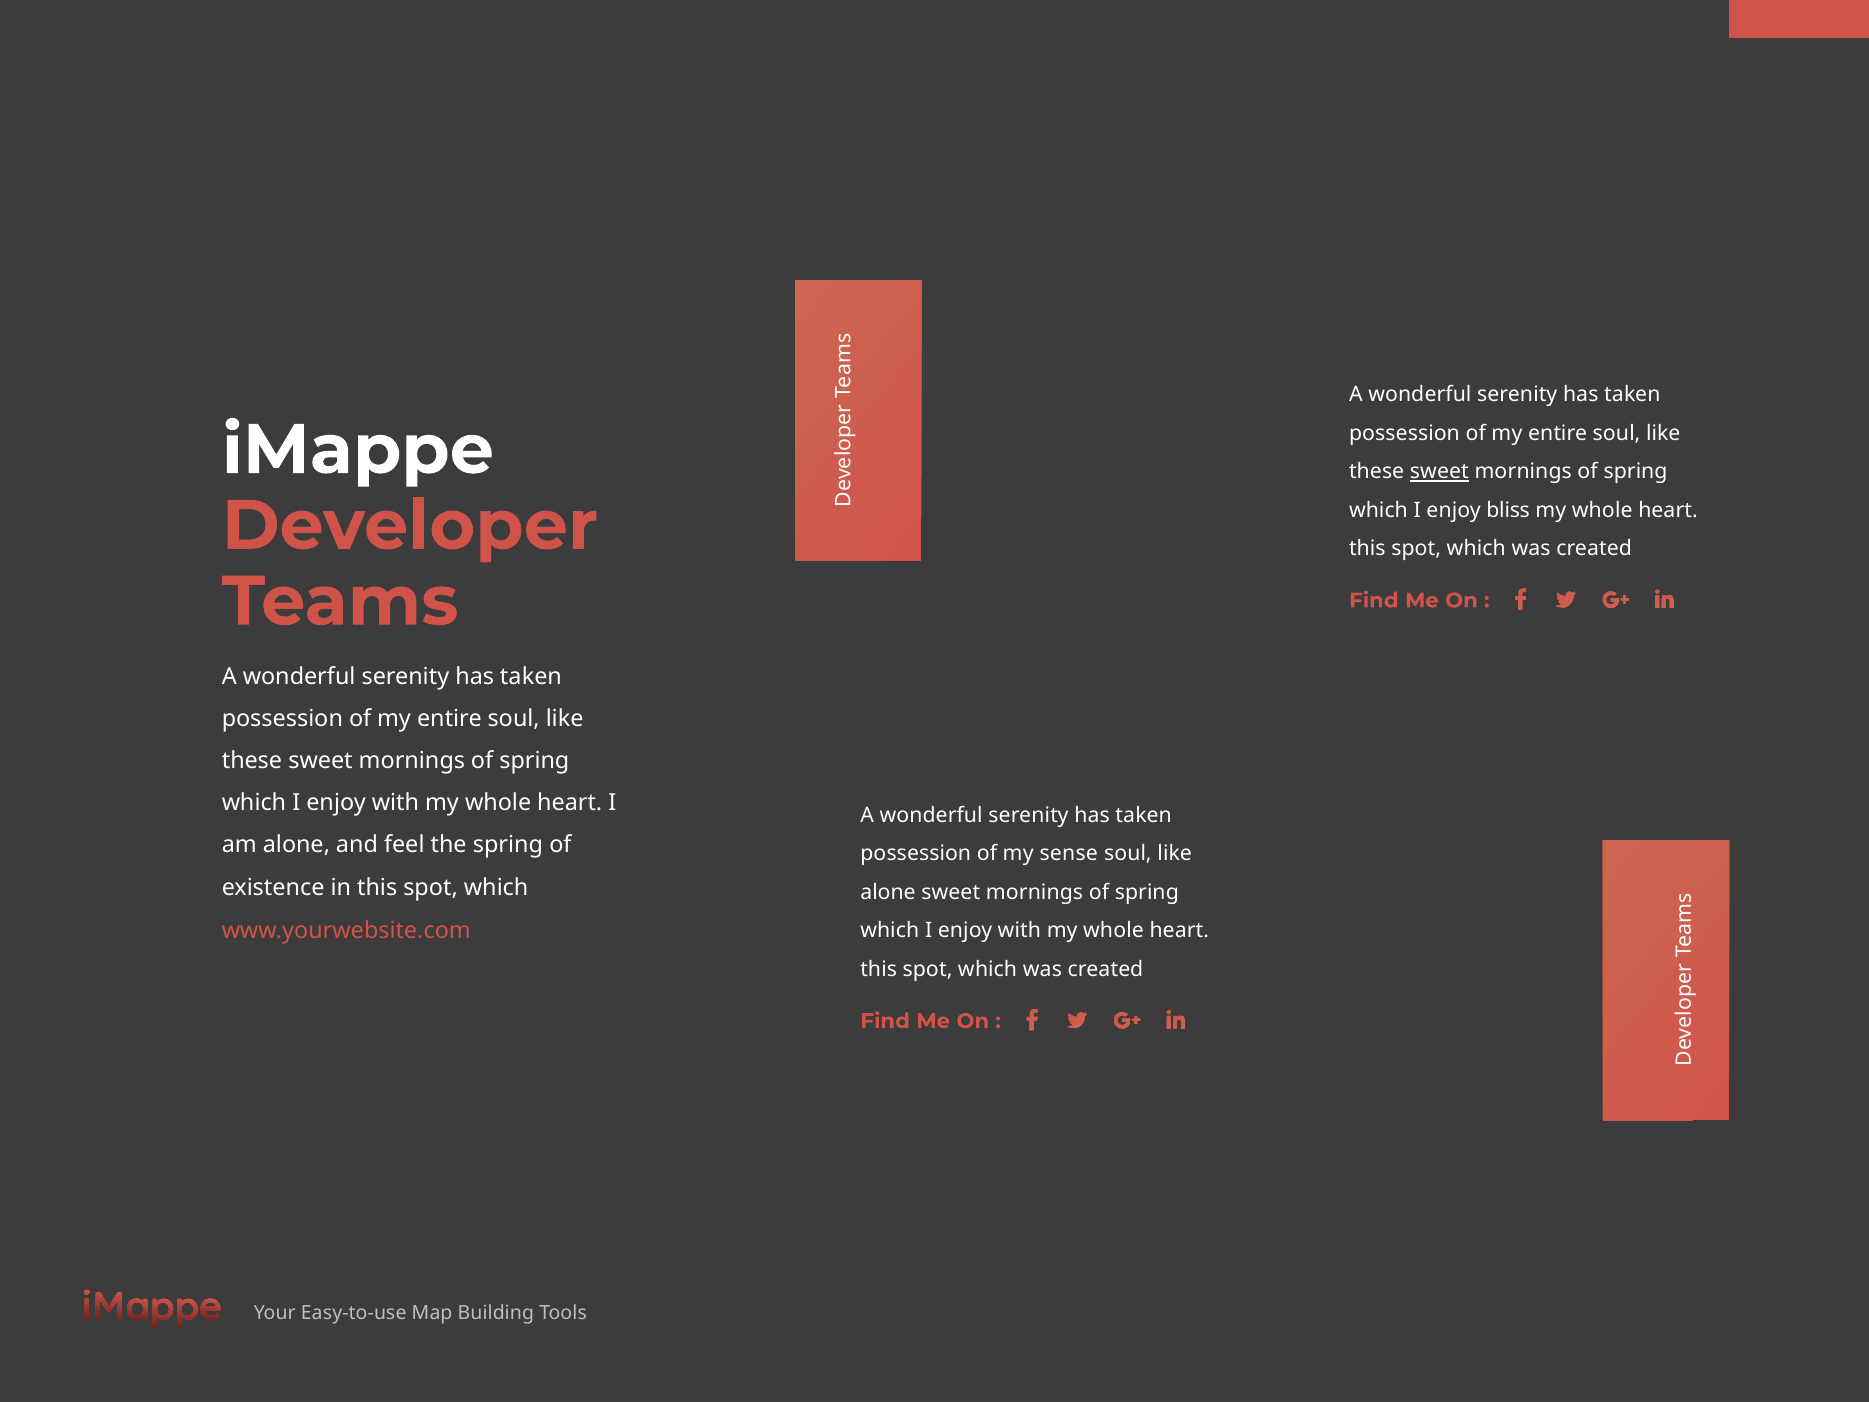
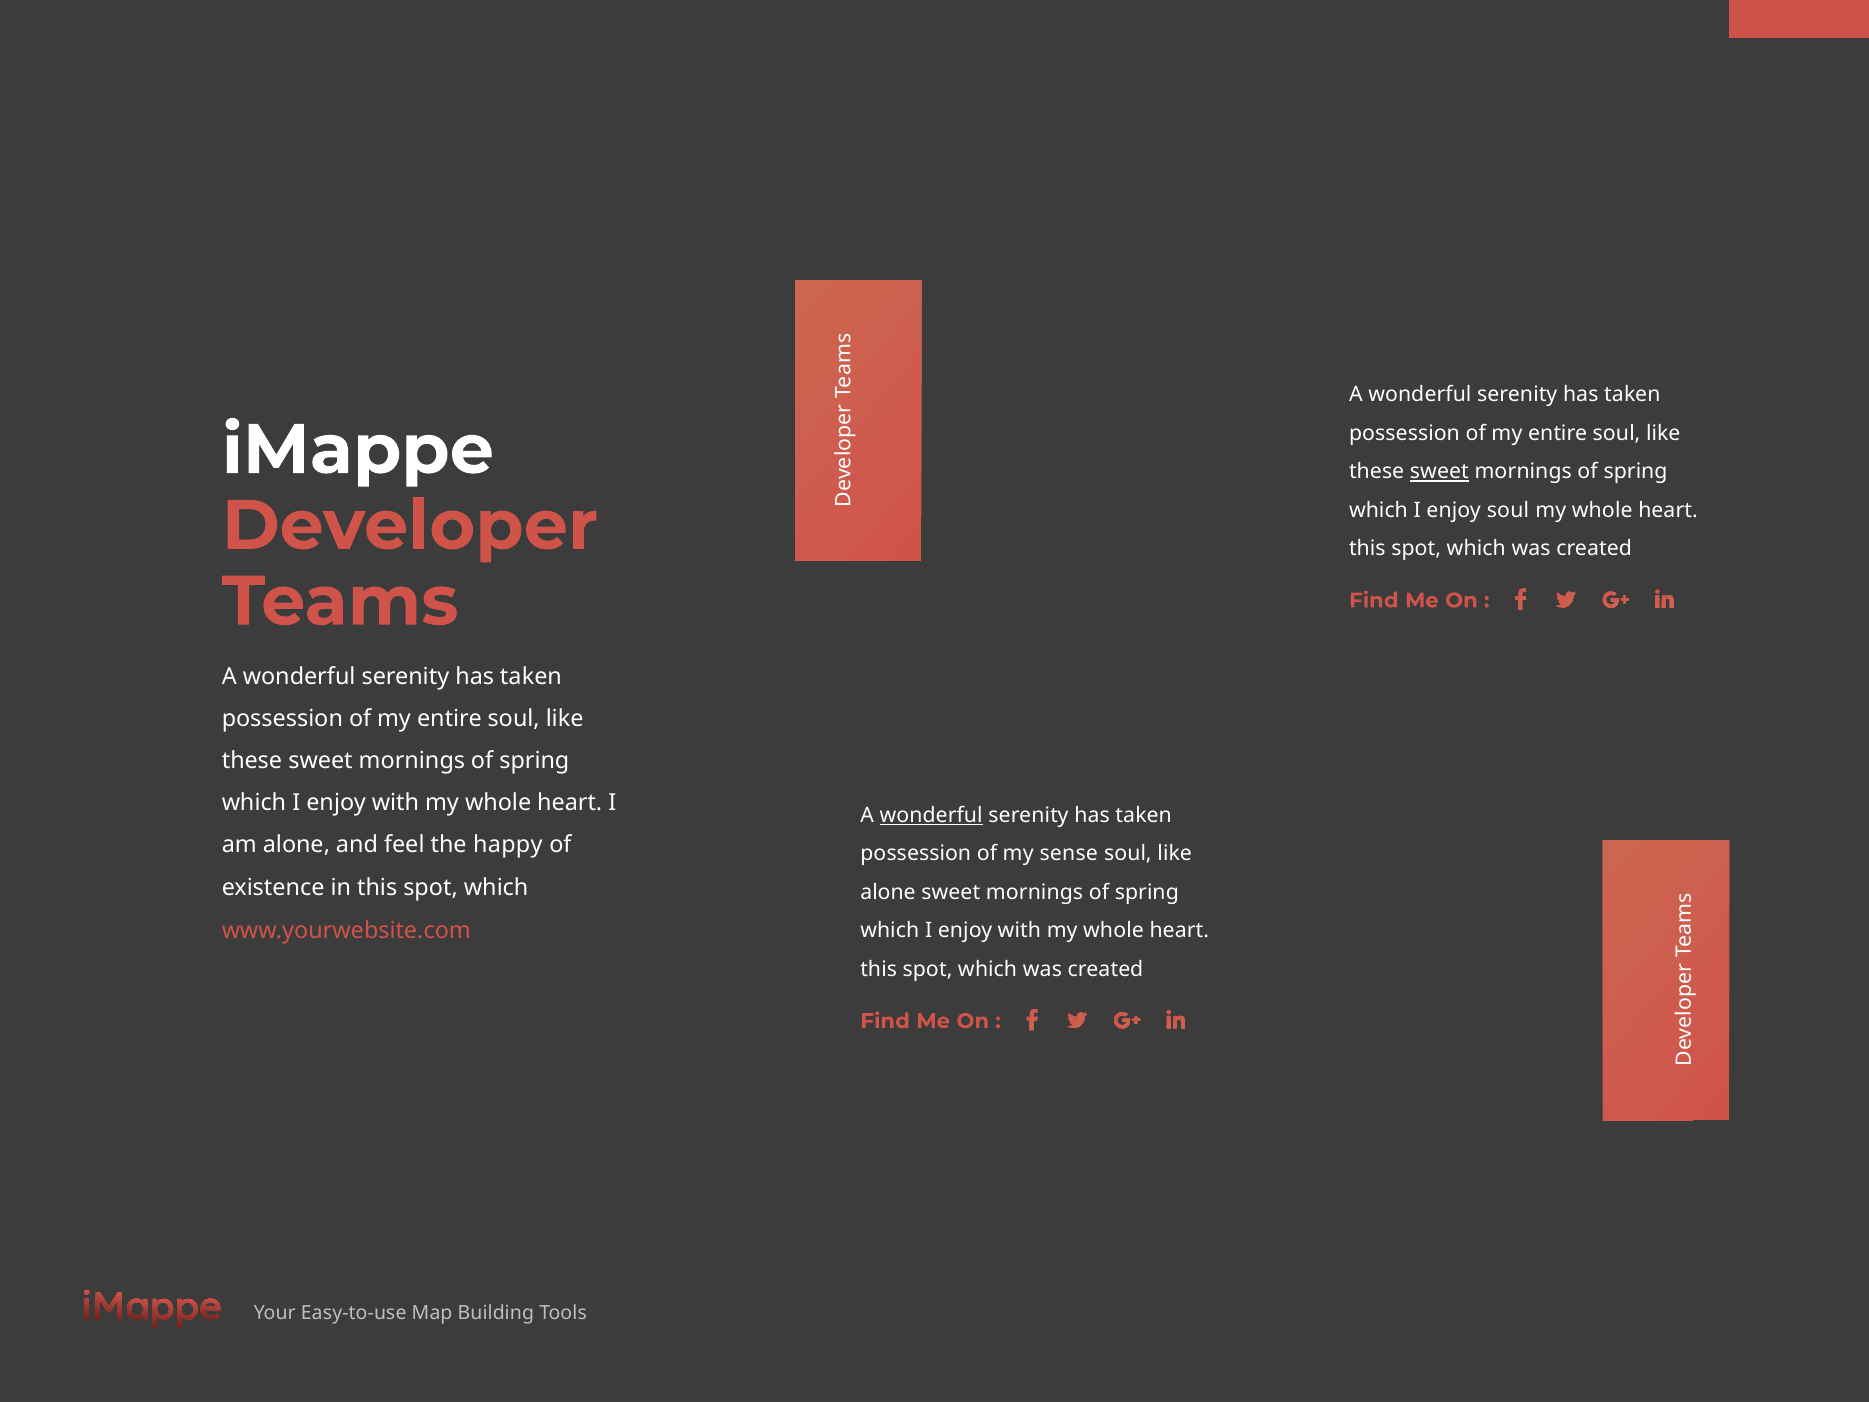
enjoy bliss: bliss -> soul
wonderful at (931, 815) underline: none -> present
the spring: spring -> happy
